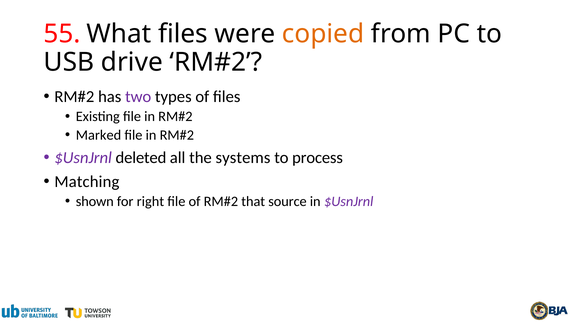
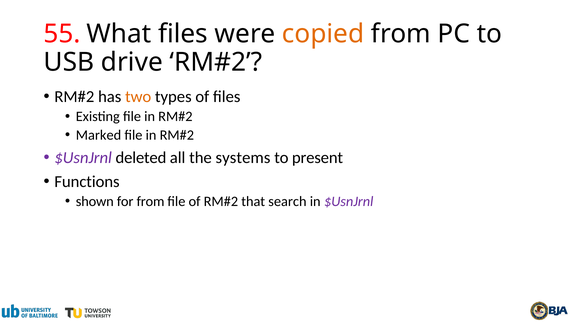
two colour: purple -> orange
process: process -> present
Matching: Matching -> Functions
for right: right -> from
source: source -> search
